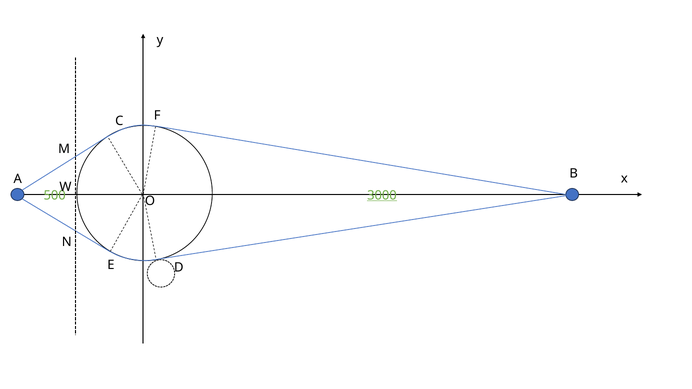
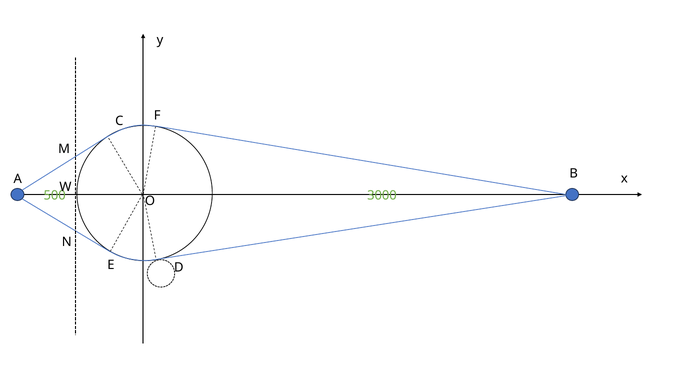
3000 underline: present -> none
